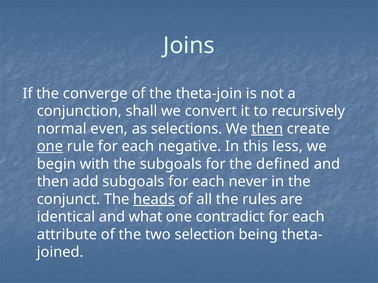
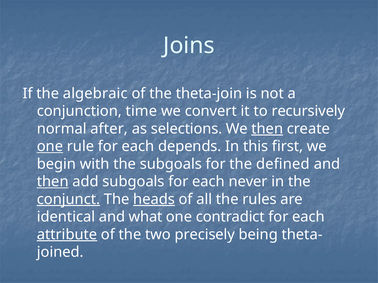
converge: converge -> algebraic
shall: shall -> time
even: even -> after
negative: negative -> depends
less: less -> first
then at (53, 182) underline: none -> present
conjunct underline: none -> present
attribute underline: none -> present
selection: selection -> precisely
